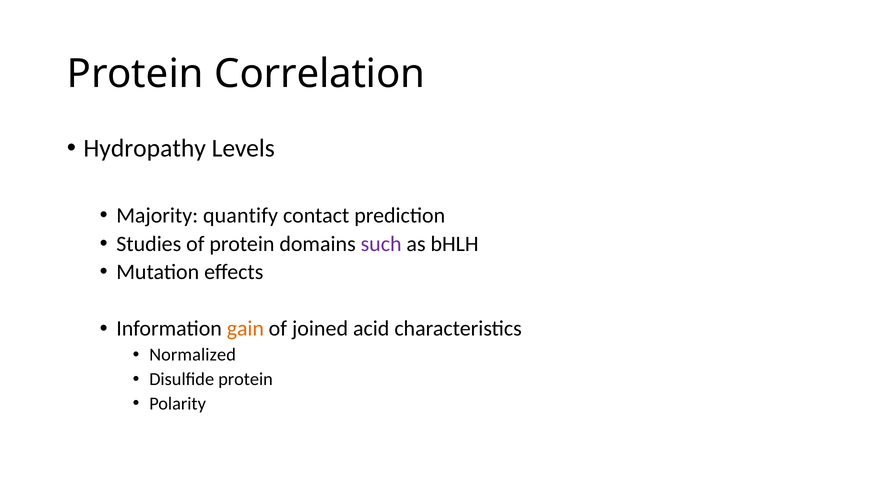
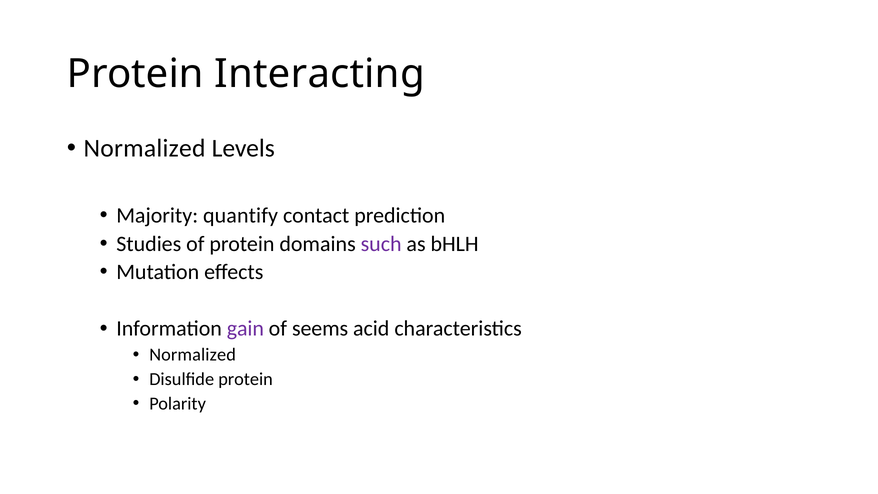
Correlation: Correlation -> Interacting
Hydropathy at (145, 148): Hydropathy -> Normalized
gain colour: orange -> purple
joined: joined -> seems
